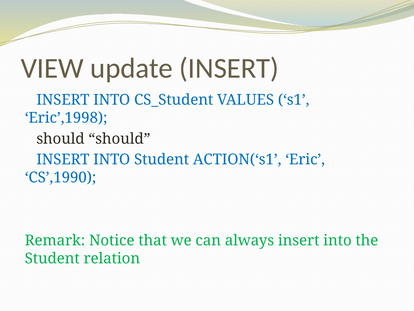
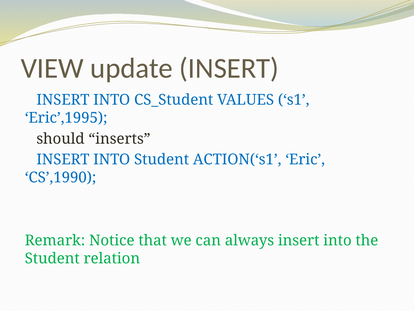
Eric’,1998: Eric’,1998 -> Eric’,1995
should should: should -> inserts
